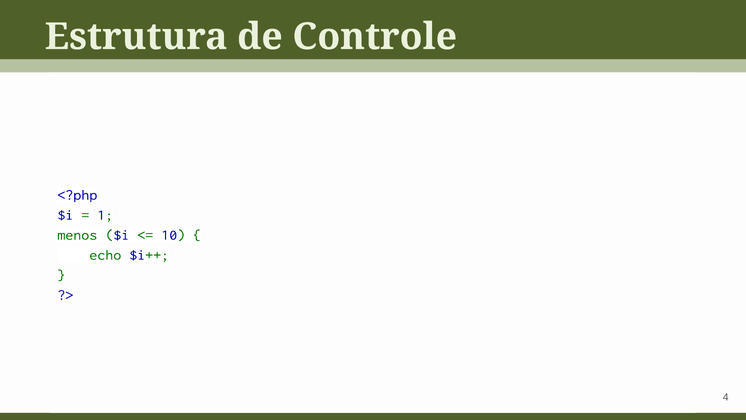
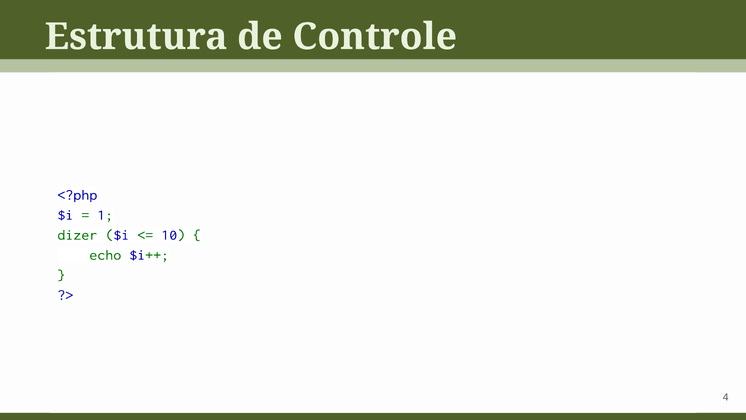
menos: menos -> dizer
